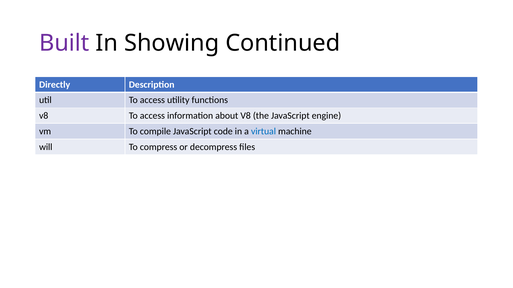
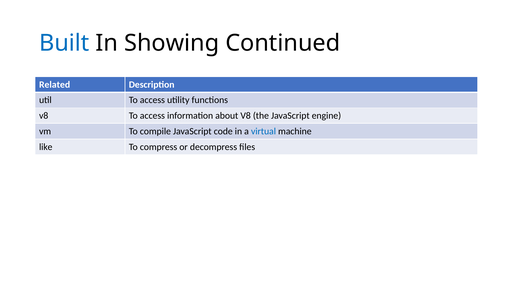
Built colour: purple -> blue
Directly: Directly -> Related
will: will -> like
